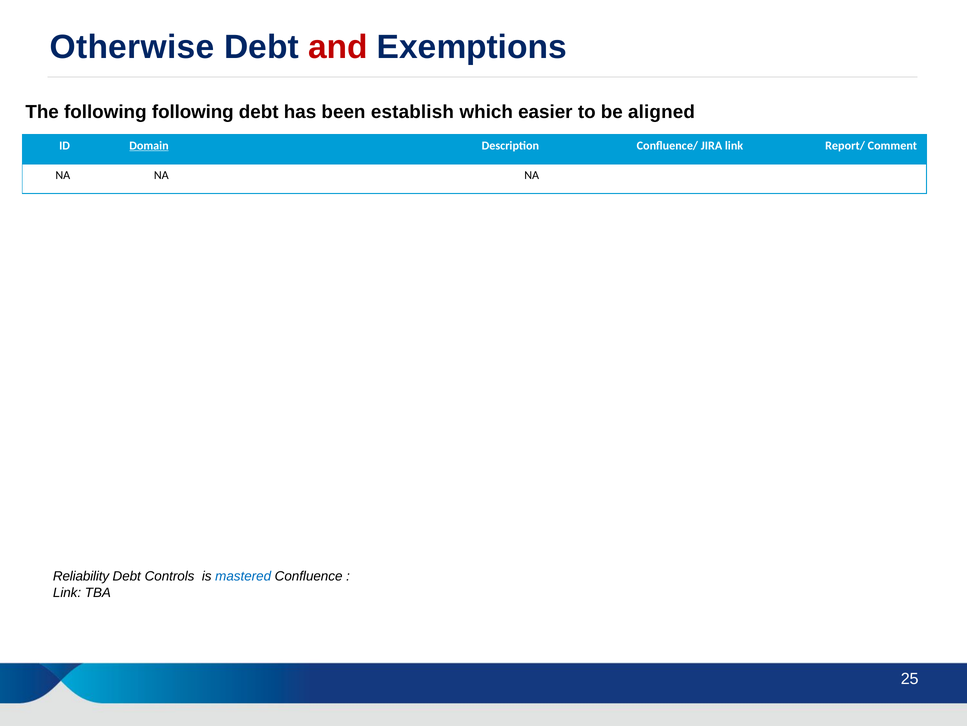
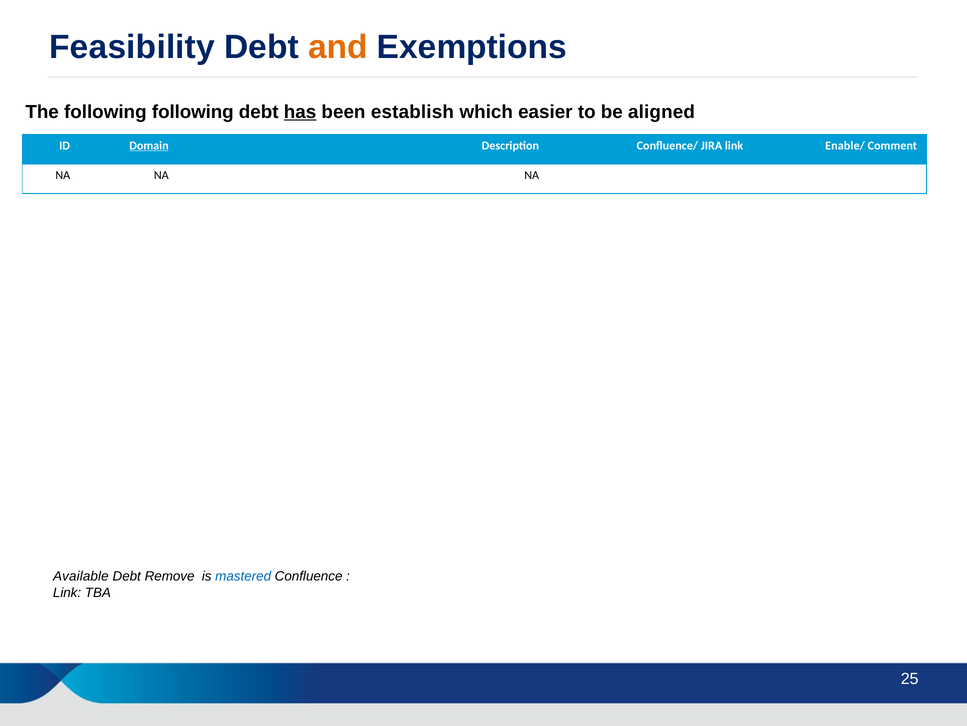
Otherwise: Otherwise -> Feasibility
and colour: red -> orange
has underline: none -> present
Report/: Report/ -> Enable/
Reliability: Reliability -> Available
Controls: Controls -> Remove
